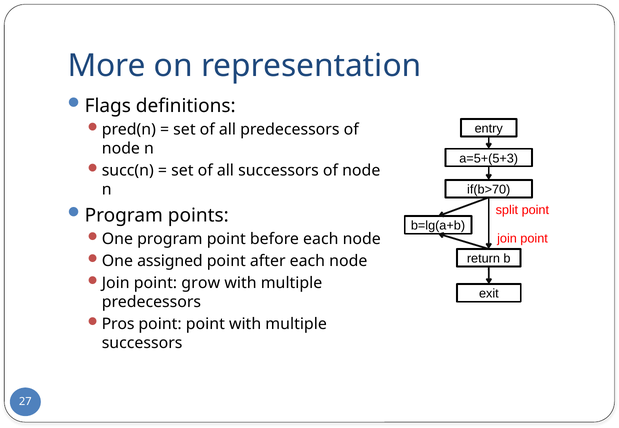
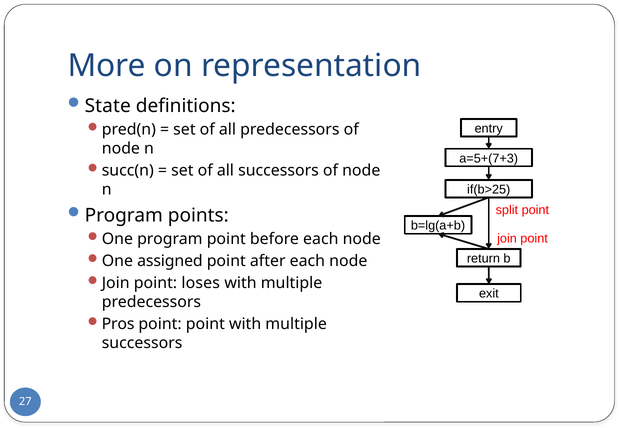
Flags: Flags -> State
a=5+(5+3: a=5+(5+3 -> a=5+(7+3
if(b>70: if(b>70 -> if(b>25
grow: grow -> loses
